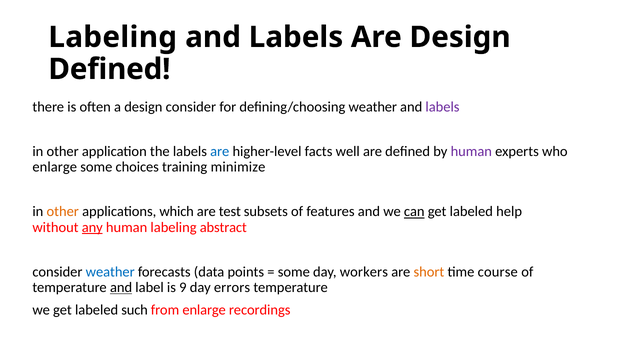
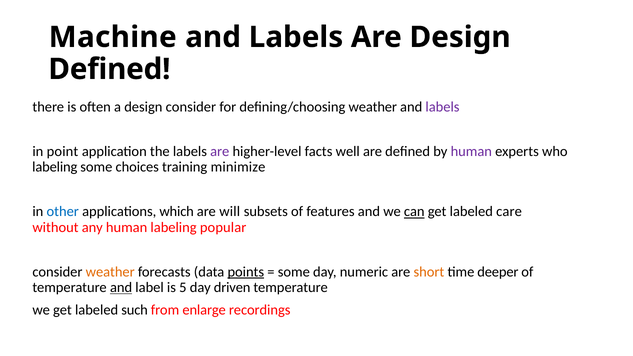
Labeling at (113, 37): Labeling -> Machine
other at (63, 152): other -> point
are at (220, 152) colour: blue -> purple
enlarge at (55, 167): enlarge -> labeling
other at (63, 212) colour: orange -> blue
test: test -> will
help: help -> care
any underline: present -> none
abstract: abstract -> popular
weather at (110, 272) colour: blue -> orange
points underline: none -> present
workers: workers -> numeric
course: course -> deeper
9: 9 -> 5
errors: errors -> driven
